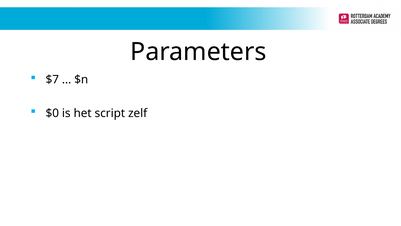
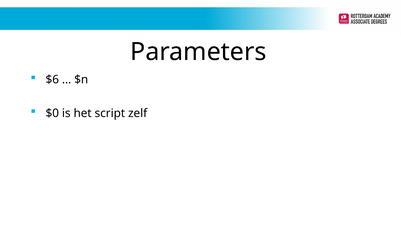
$7: $7 -> $6
